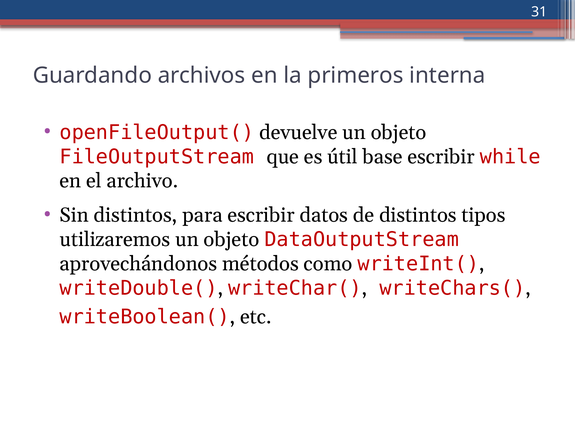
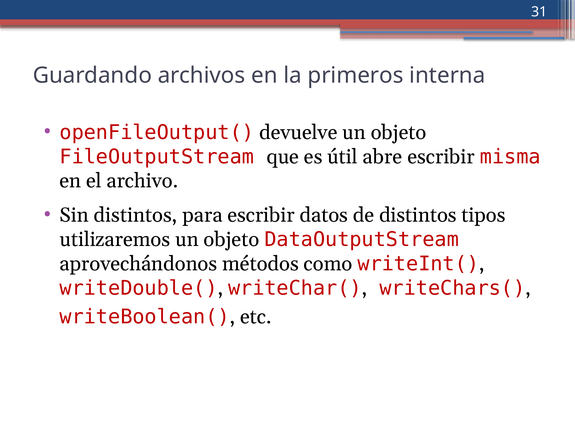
base: base -> abre
while: while -> misma
